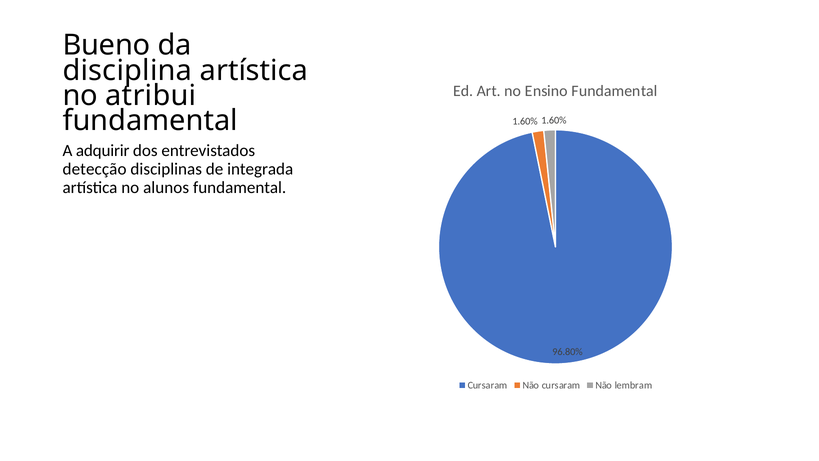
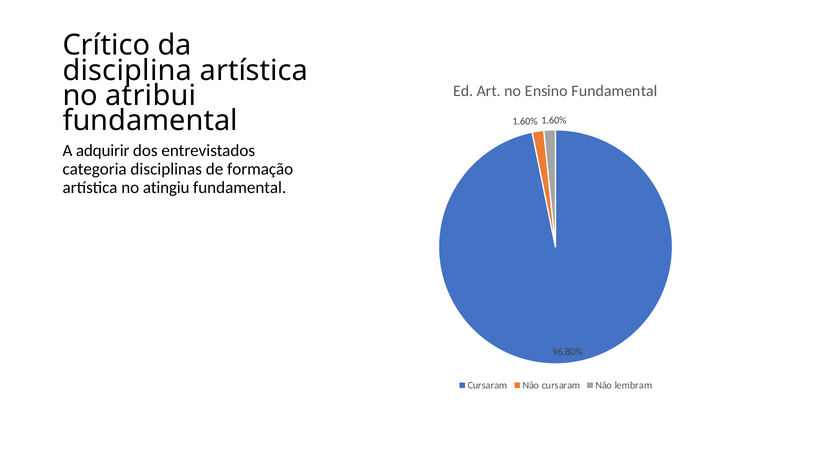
Bueno: Bueno -> Crítico
detecção: detecção -> categoria
integrada: integrada -> formação
alunos: alunos -> atingiu
